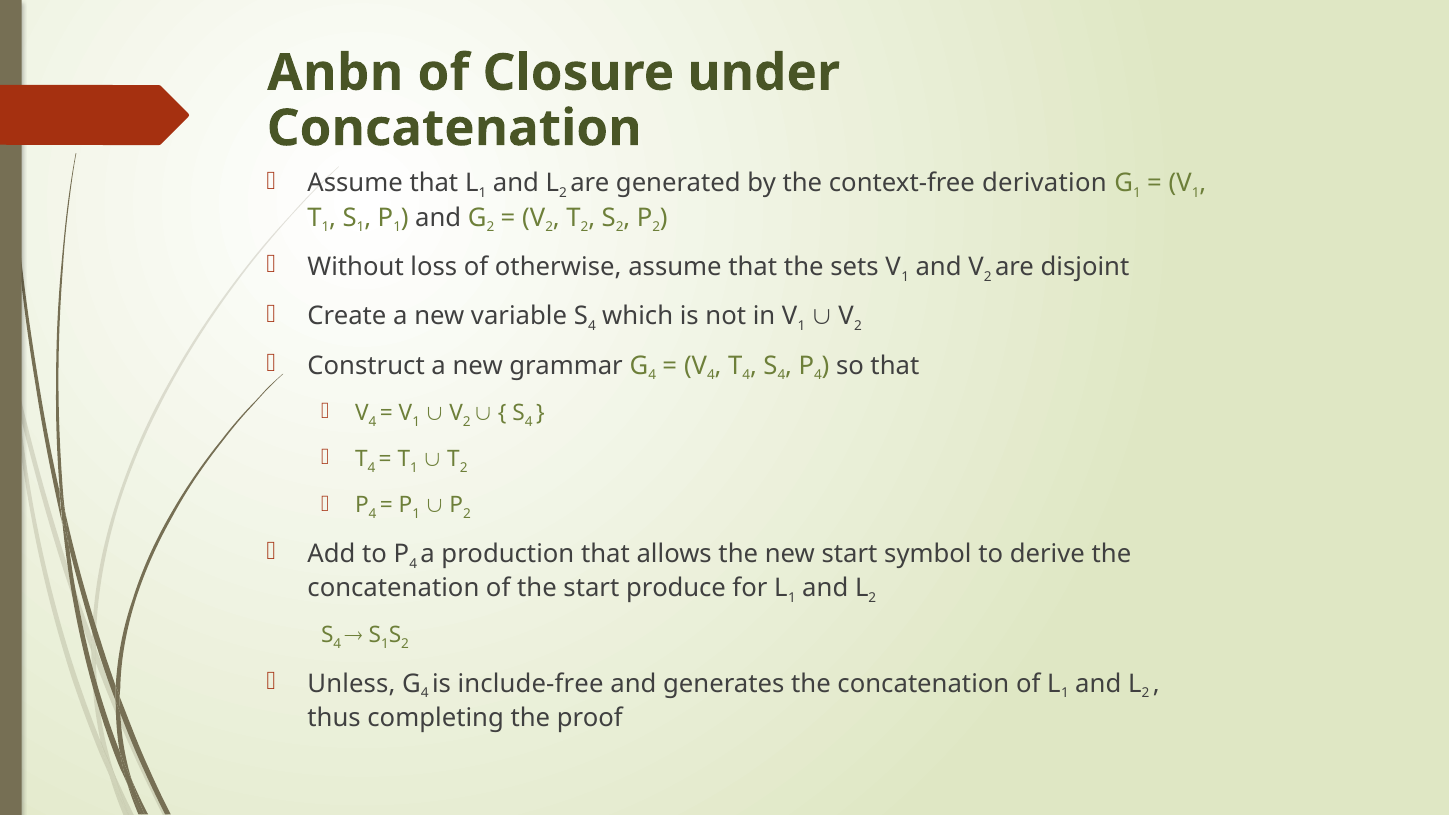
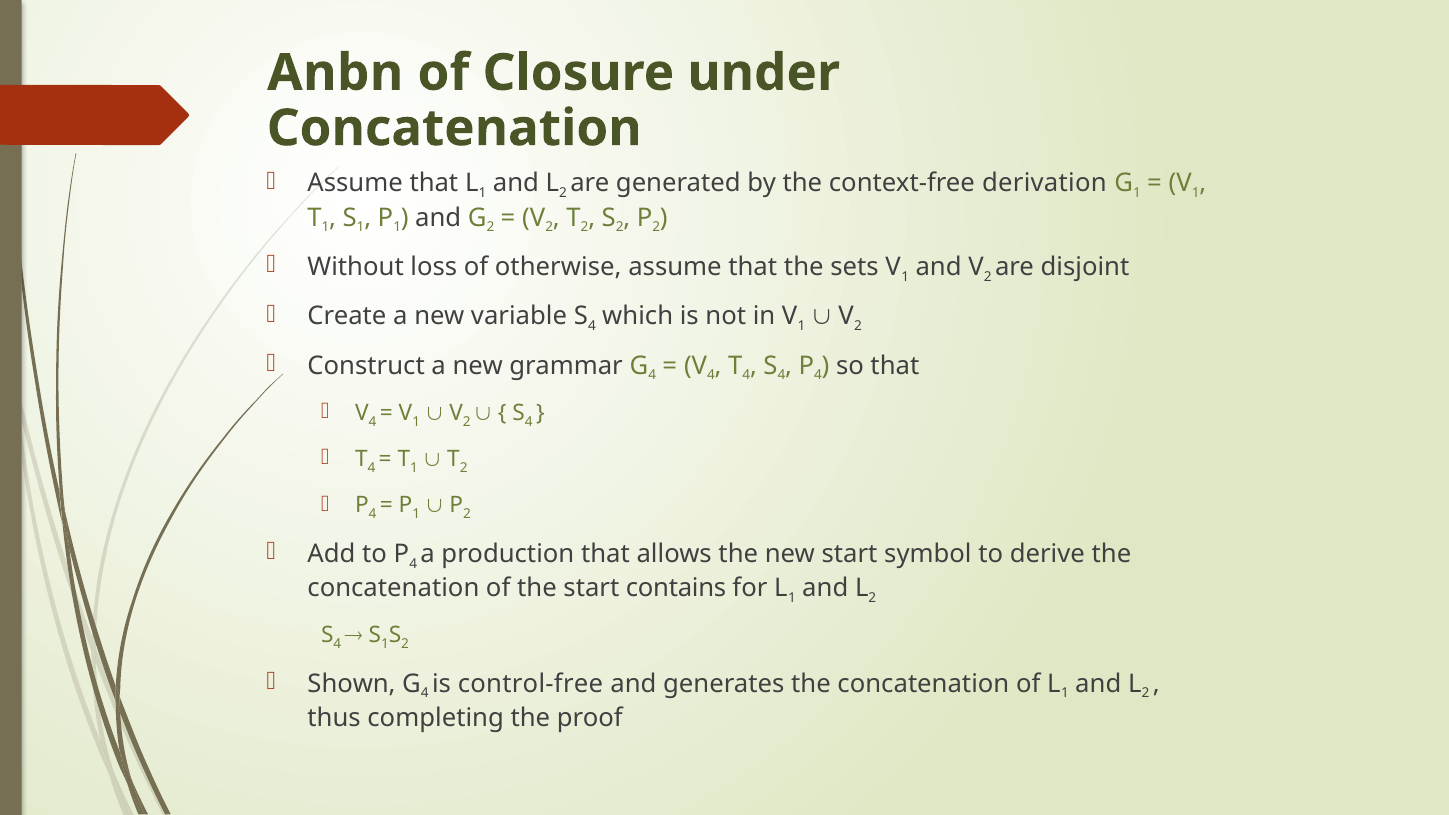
produce: produce -> contains
Unless: Unless -> Shown
include-free: include-free -> control-free
